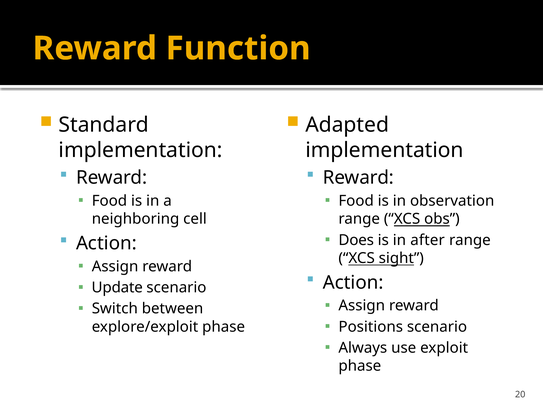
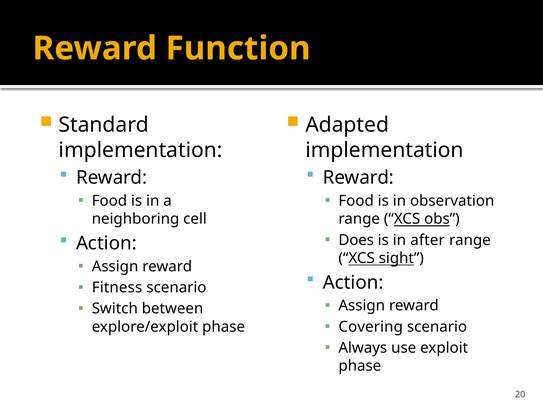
Update: Update -> Fitness
Positions: Positions -> Covering
